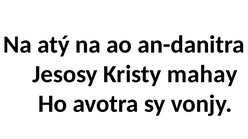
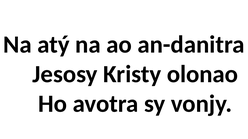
mahay: mahay -> olonao
